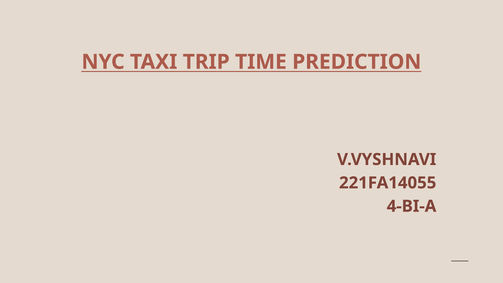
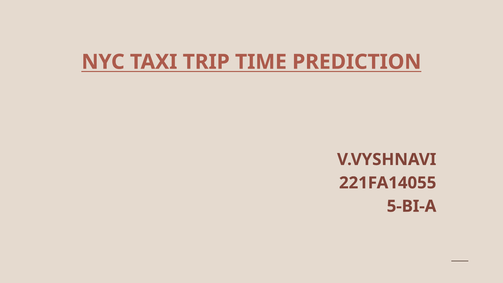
4-BI-A: 4-BI-A -> 5-BI-A
